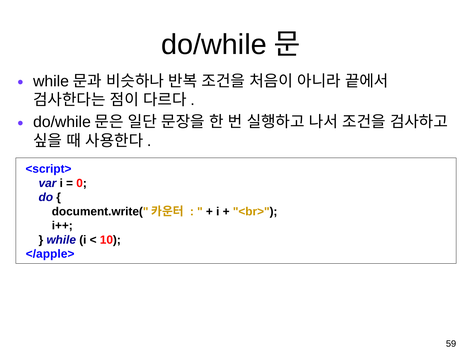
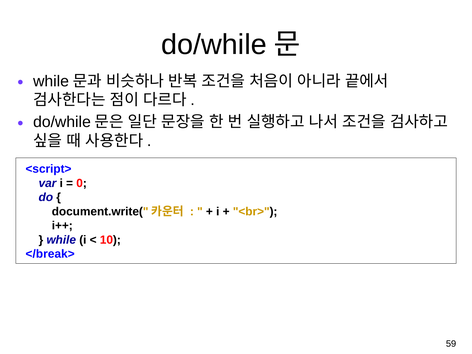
</apple>: </apple> -> </break>
